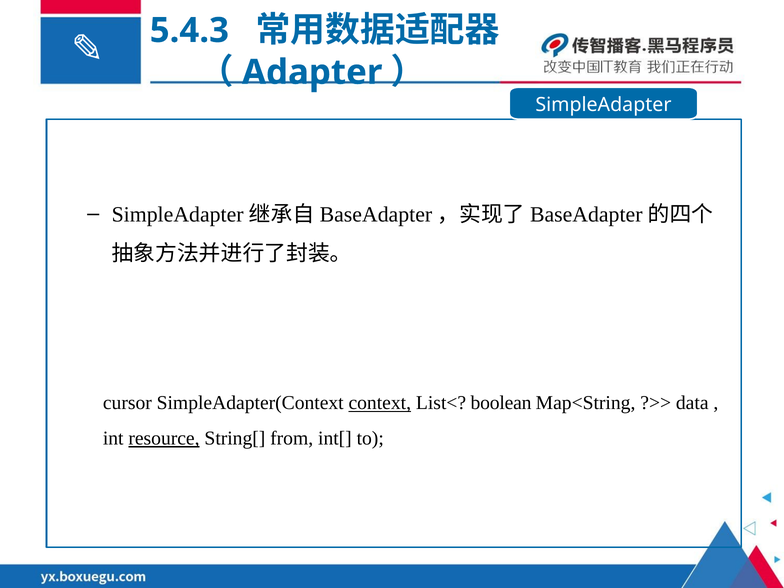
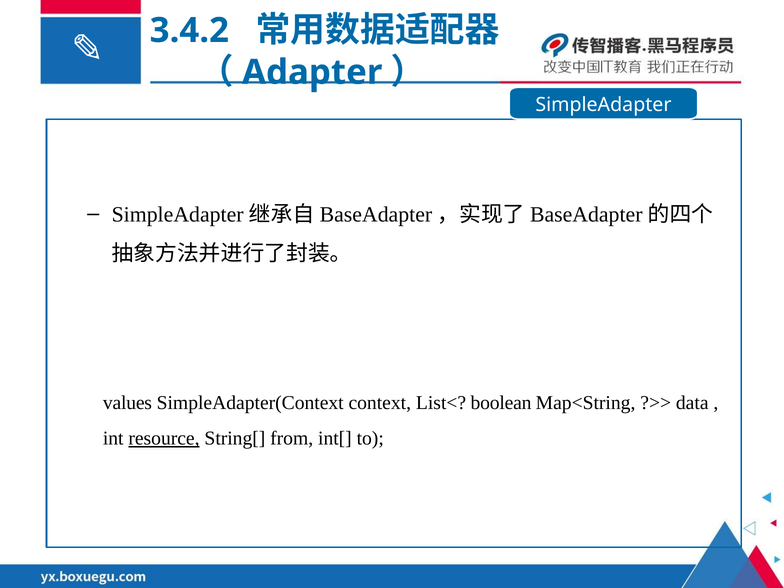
5.4.3: 5.4.3 -> 3.4.2
cursor: cursor -> values
context underline: present -> none
